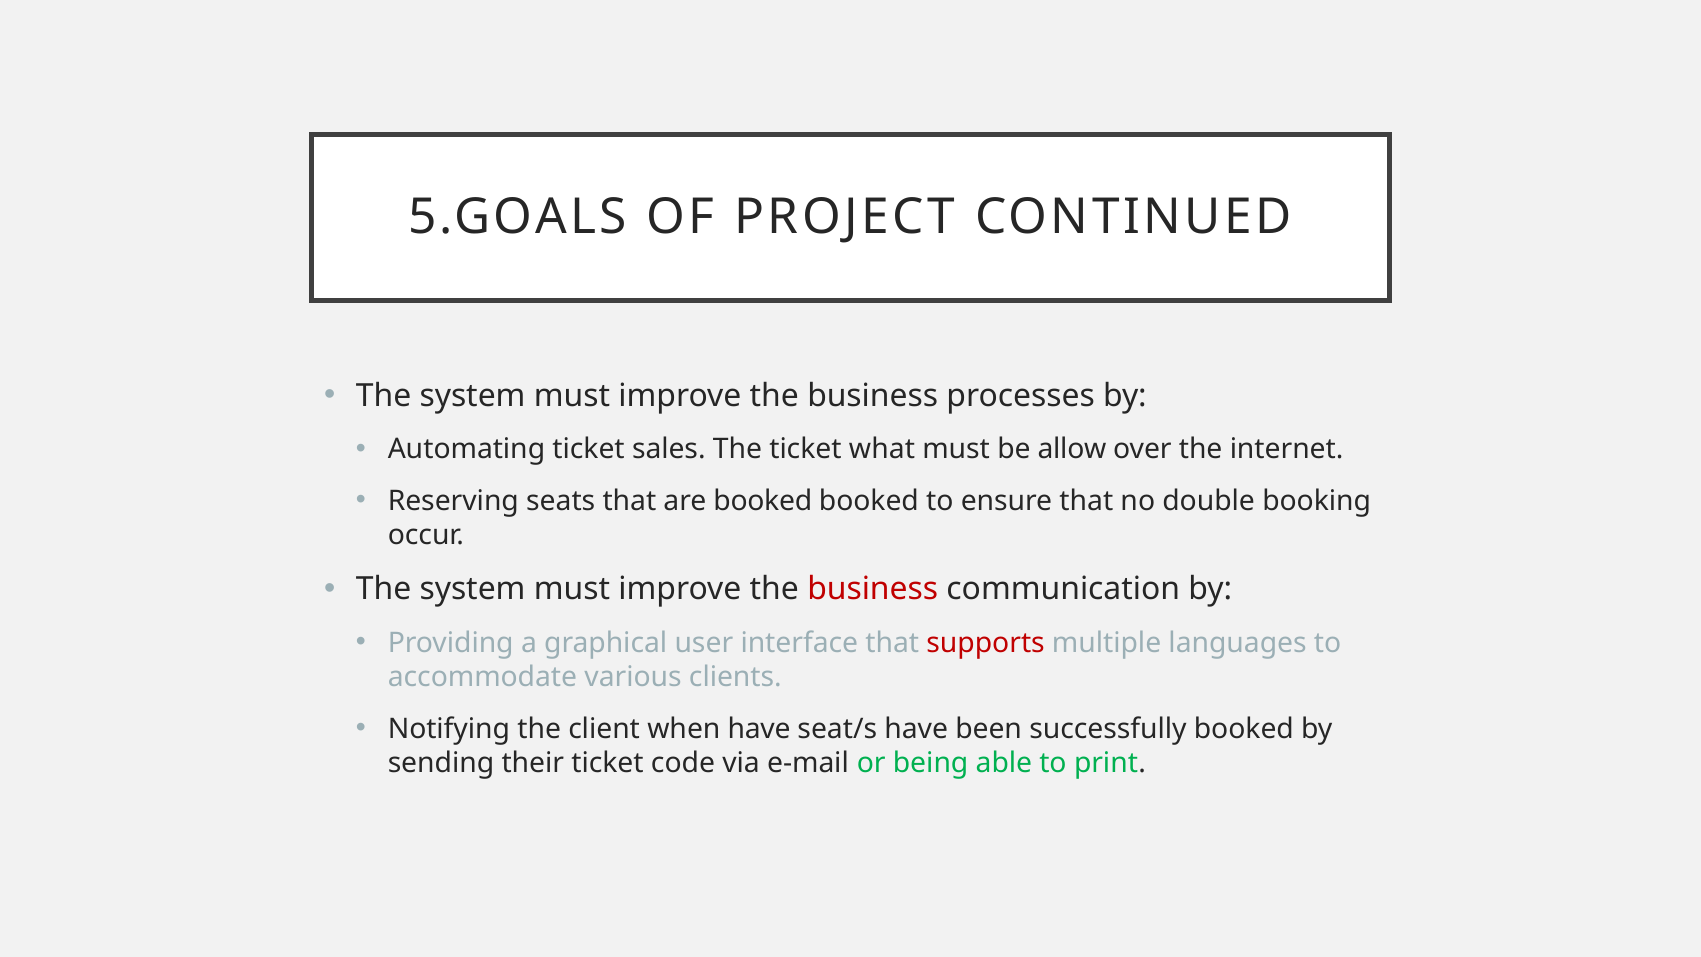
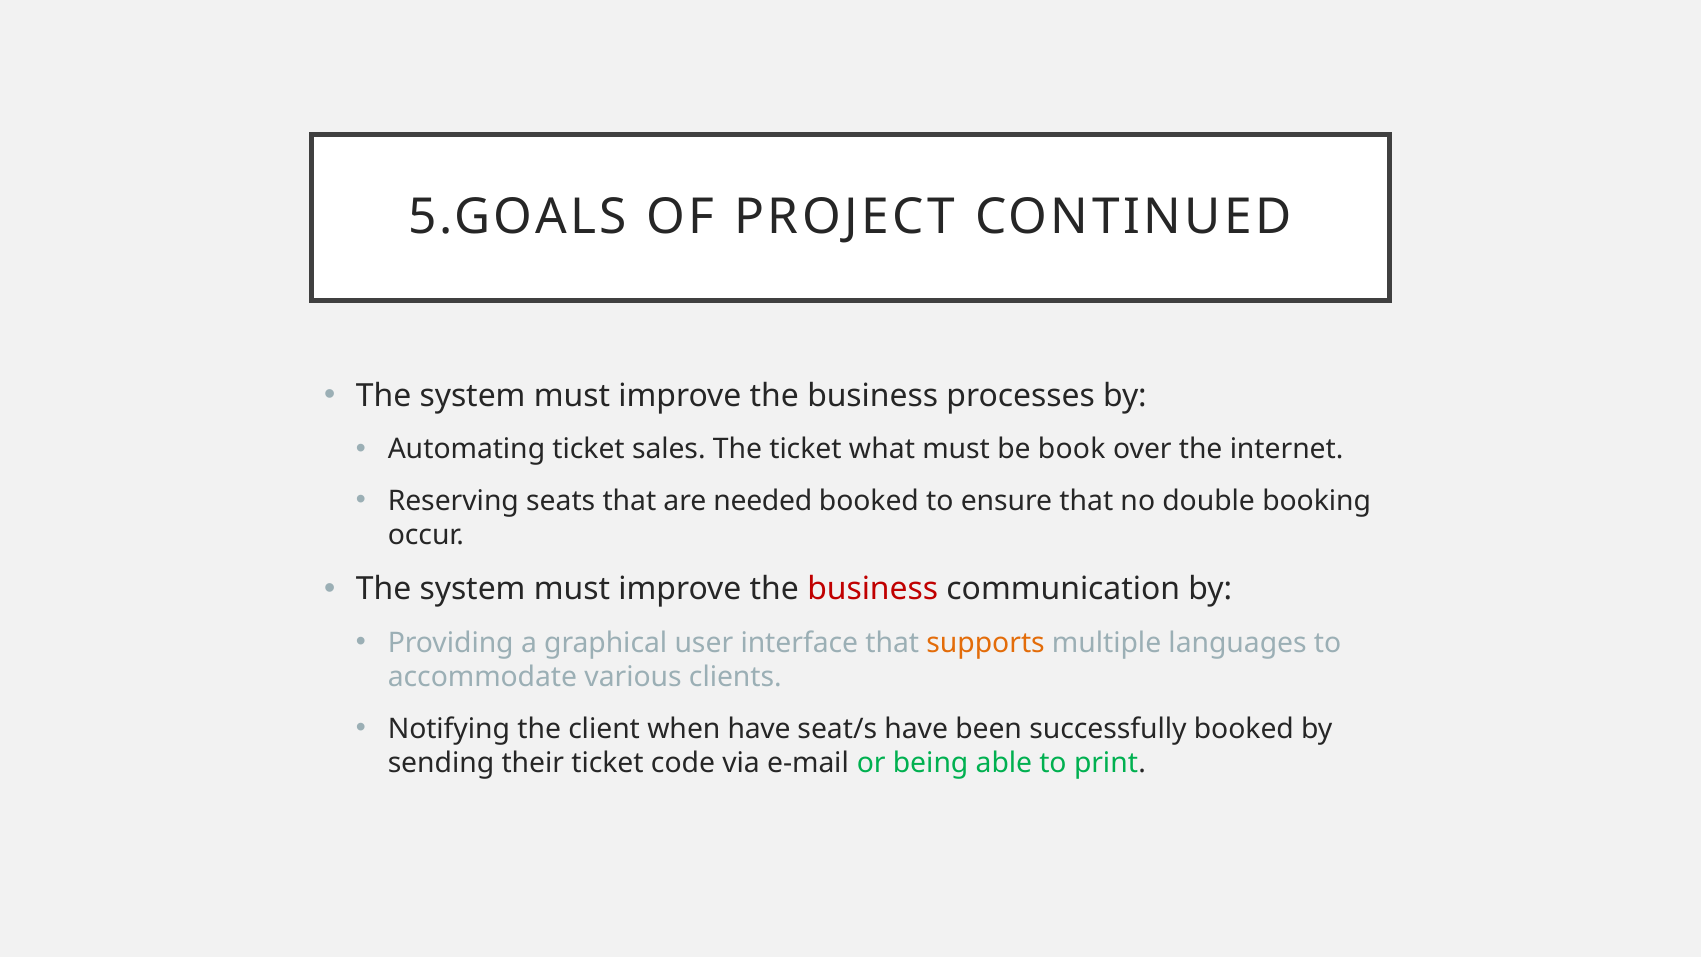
allow: allow -> book
are booked: booked -> needed
supports colour: red -> orange
